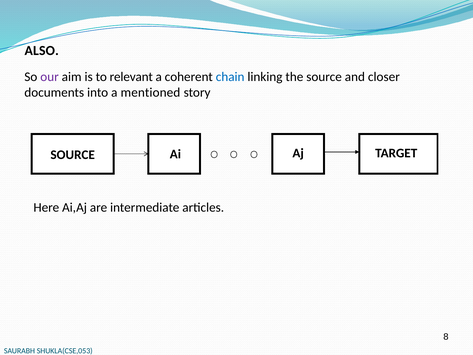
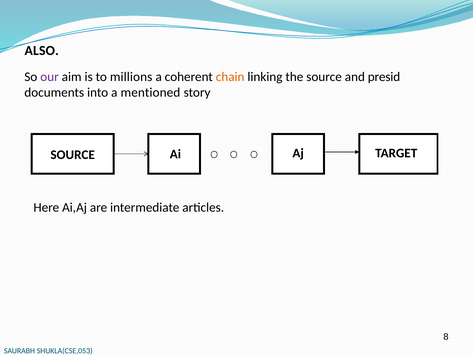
relevant: relevant -> millions
chain colour: blue -> orange
closer: closer -> presid
